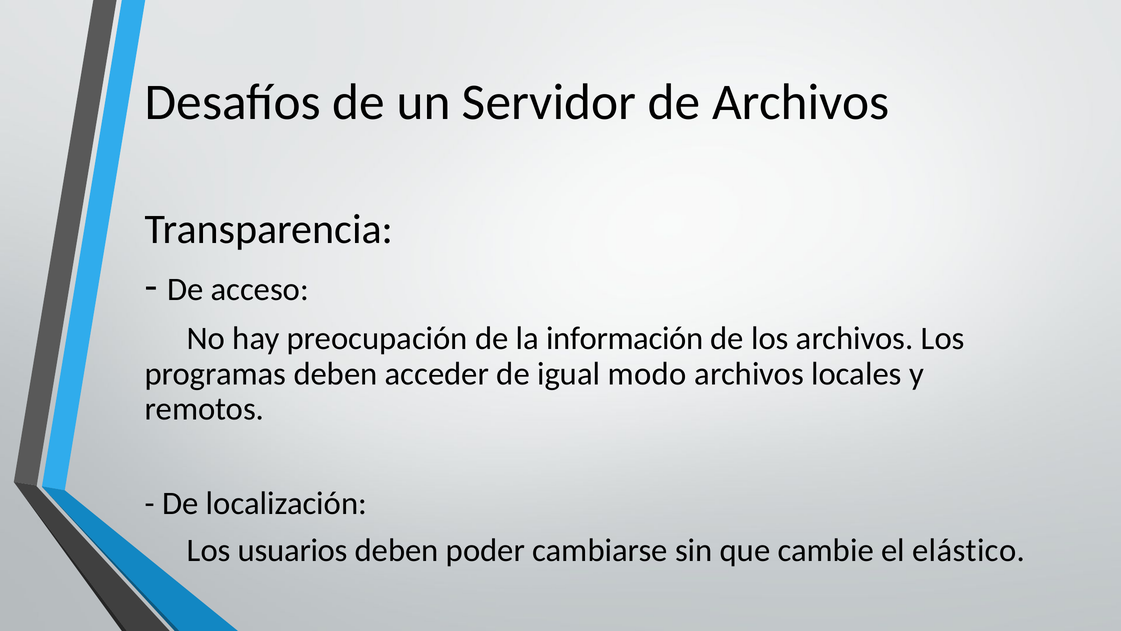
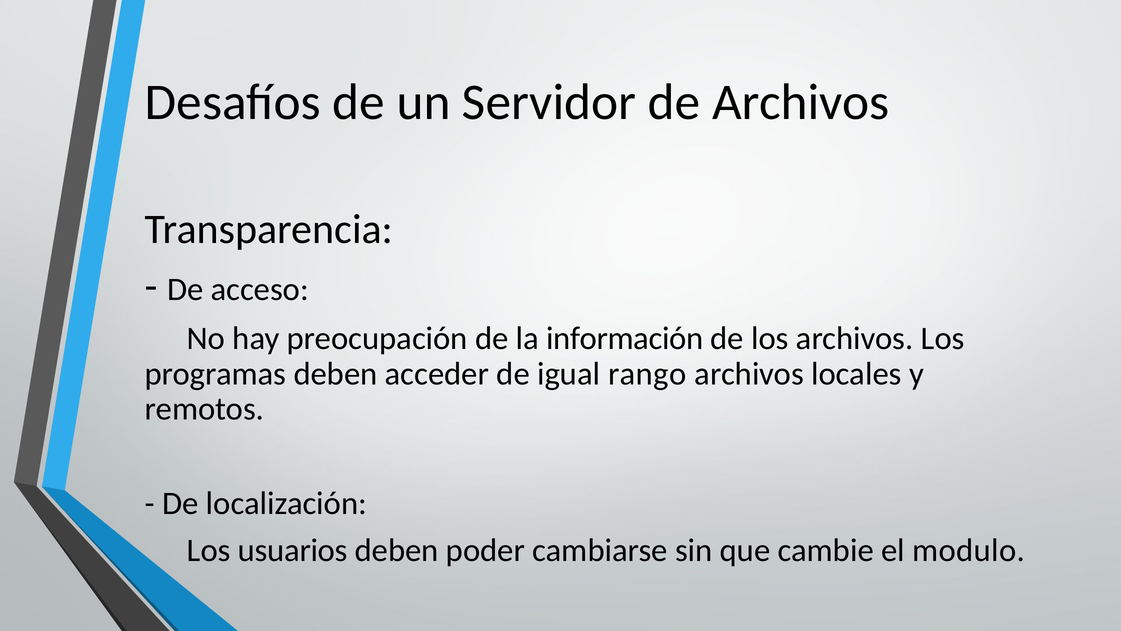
modo: modo -> rango
elástico: elástico -> modulo
